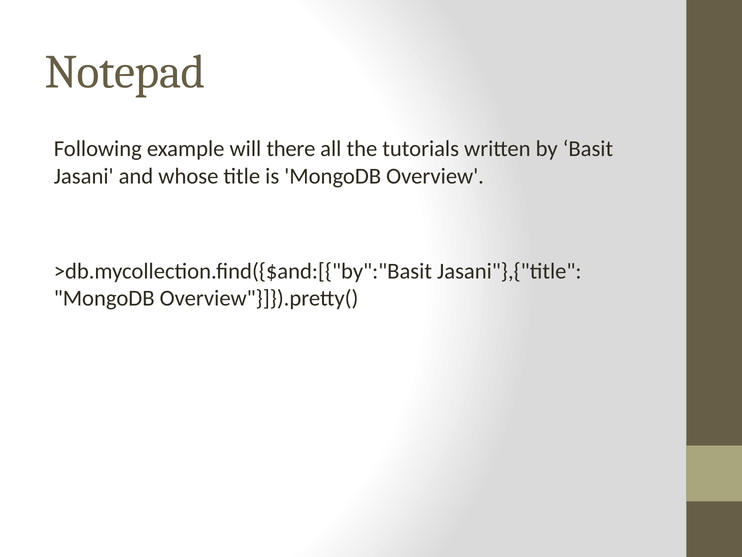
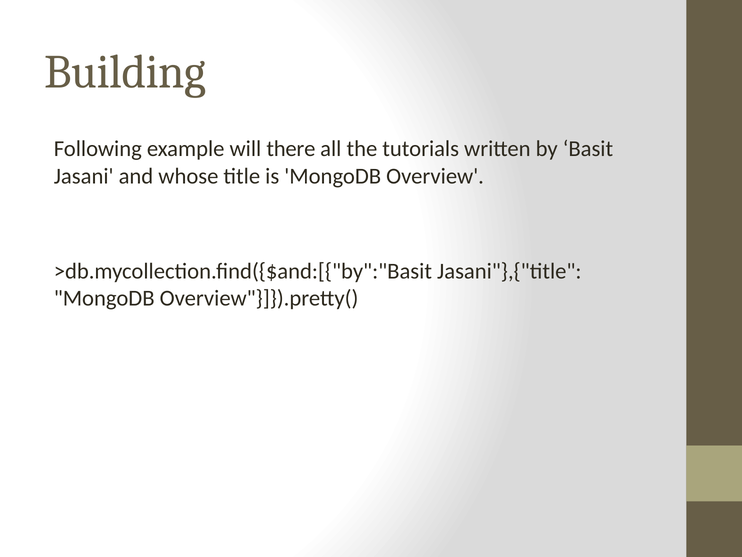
Notepad: Notepad -> Building
